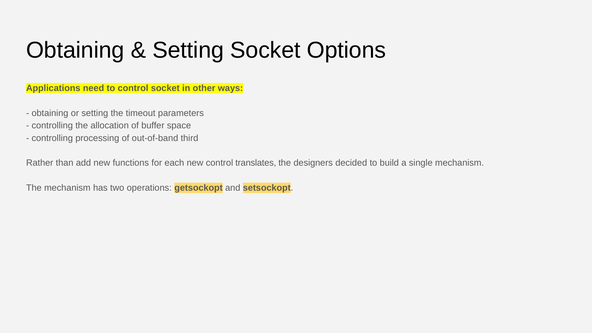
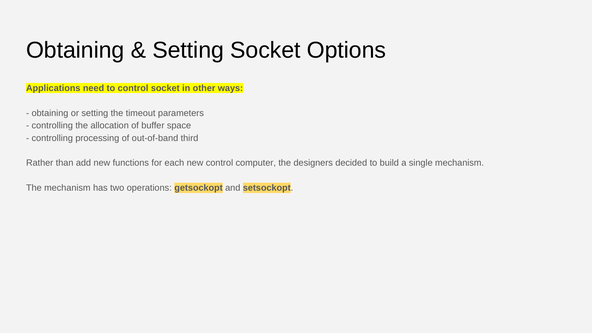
translates: translates -> computer
